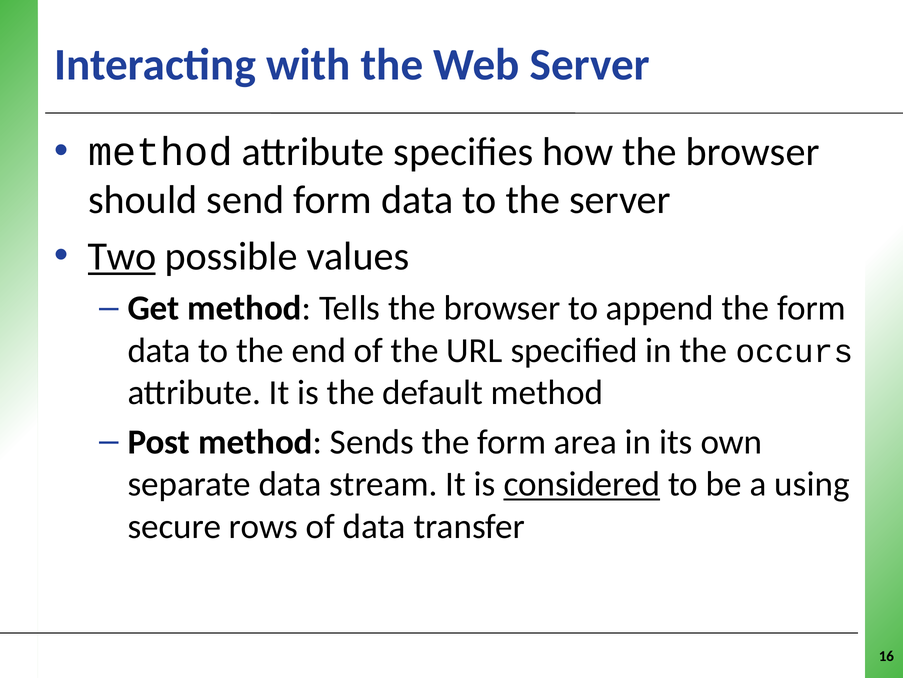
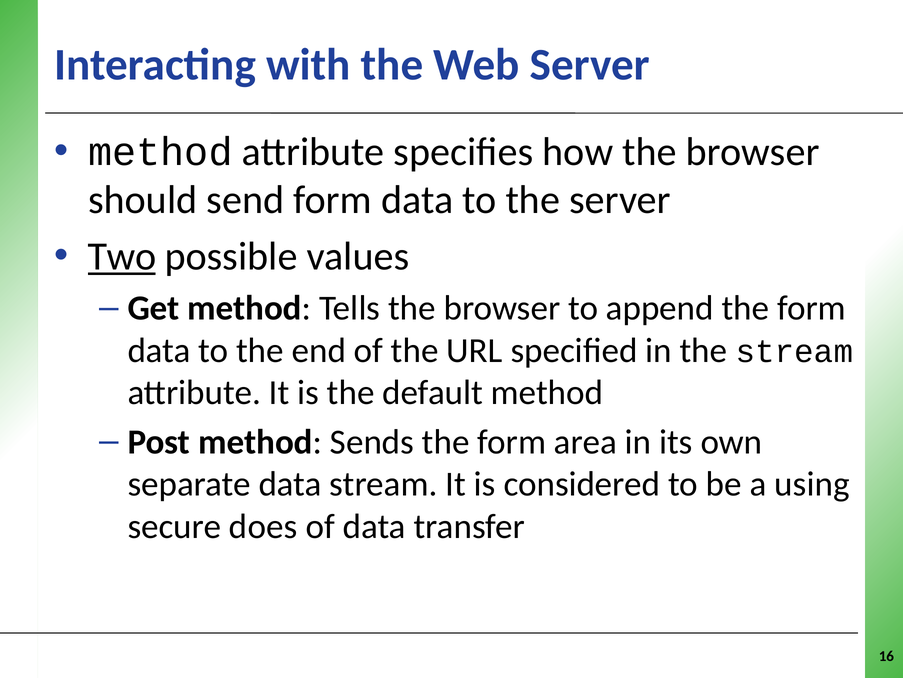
the occurs: occurs -> stream
considered underline: present -> none
rows: rows -> does
